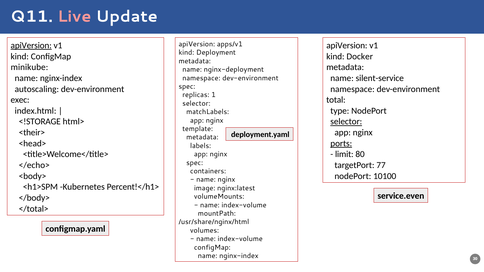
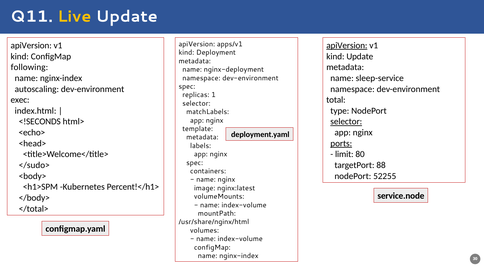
Live colour: pink -> yellow
apiVersion at (31, 46) underline: present -> none
apiVersion at (347, 46) underline: none -> present
kind Docker: Docker -> Update
minikube: minikube -> following
silent-service: silent-service -> sleep-service
<!STORAGE: <!STORAGE -> <!SECONDS
<their>: <their> -> <echo>
</echo>: </echo> -> </sudo>
77: 77 -> 88
10100: 10100 -> 52255
service.even: service.even -> service.node
